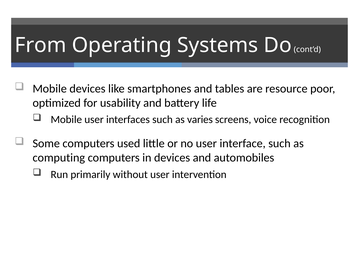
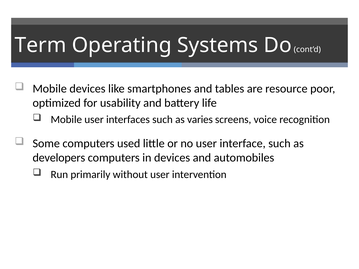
From: From -> Term
computing: computing -> developers
